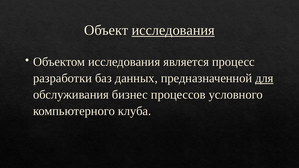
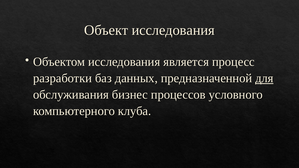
исследования at (173, 30) underline: present -> none
